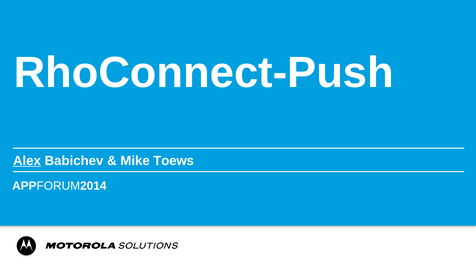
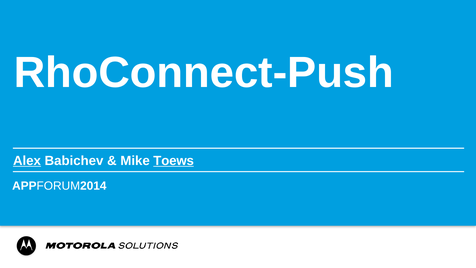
Toews underline: none -> present
